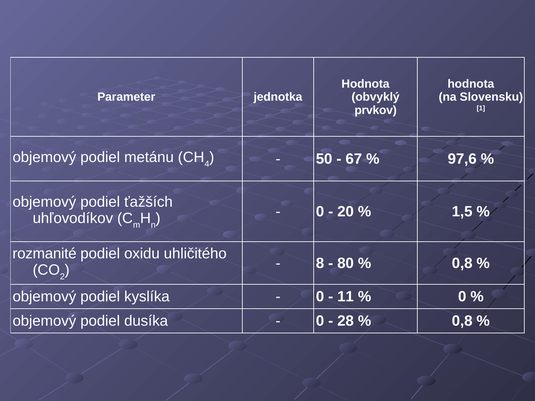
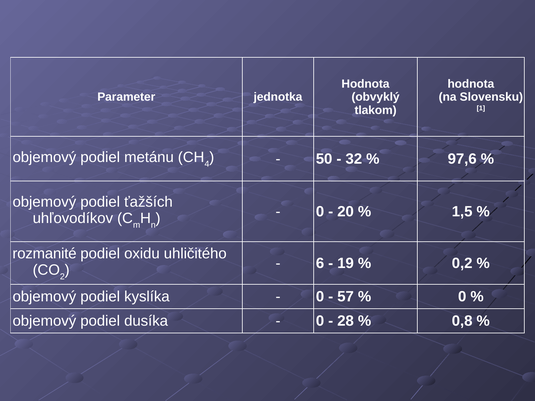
prvkov: prvkov -> tlakom
67: 67 -> 32
8: 8 -> 6
80: 80 -> 19
0,8 at (462, 263): 0,8 -> 0,2
11: 11 -> 57
